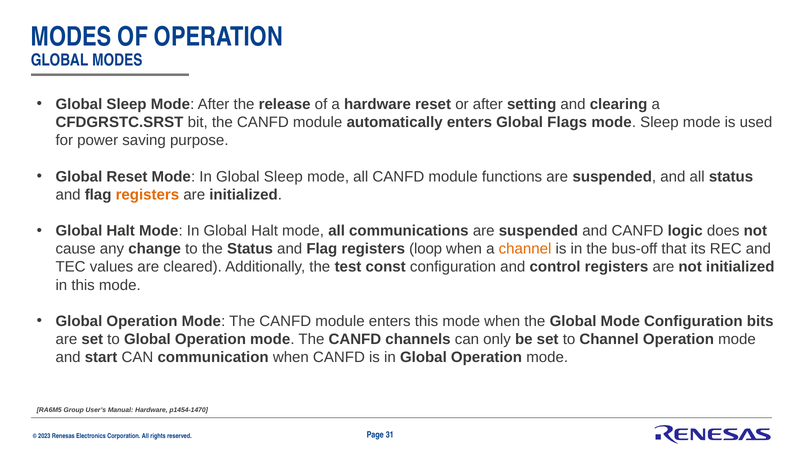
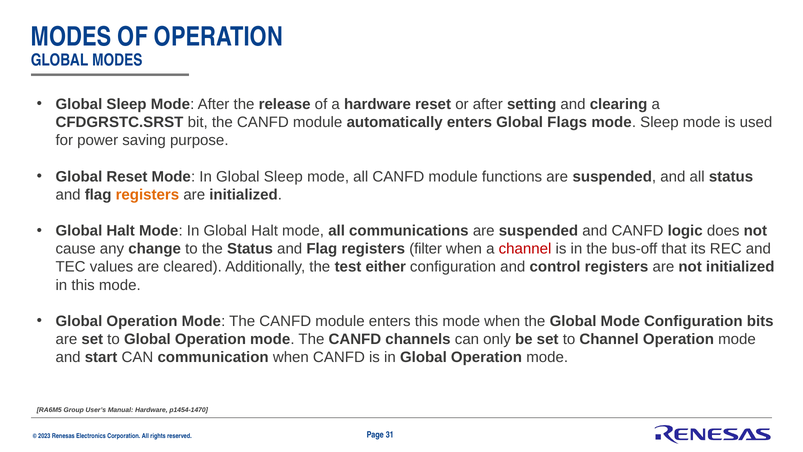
loop: loop -> filter
channel at (525, 249) colour: orange -> red
const: const -> either
